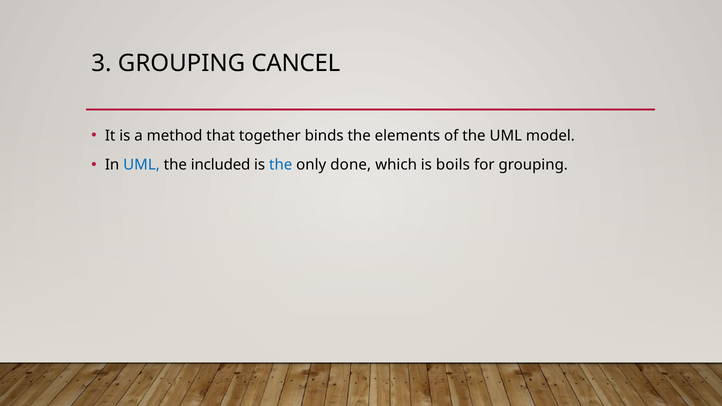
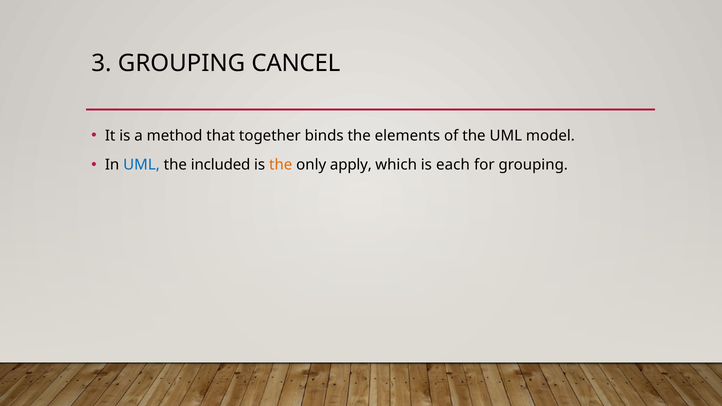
the at (281, 165) colour: blue -> orange
done: done -> apply
boils: boils -> each
